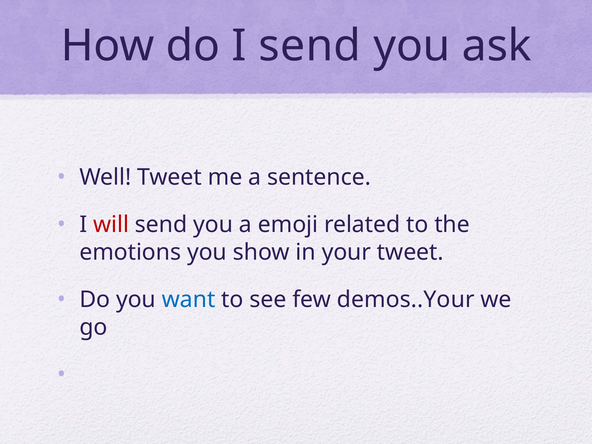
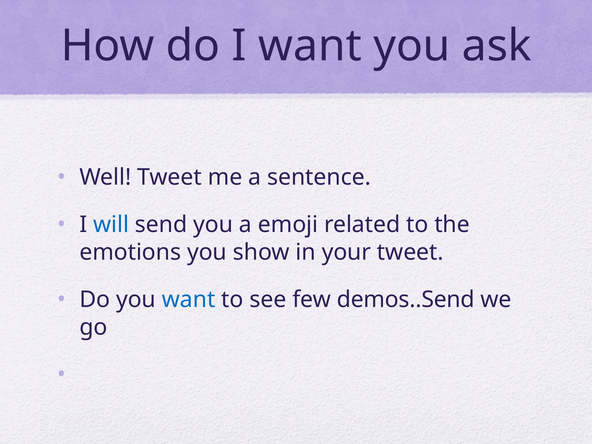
I send: send -> want
will colour: red -> blue
demos..Your: demos..Your -> demos..Send
